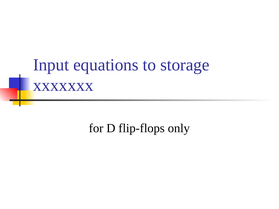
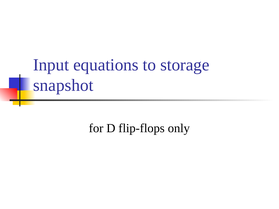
xxxxxxx: xxxxxxx -> snapshot
